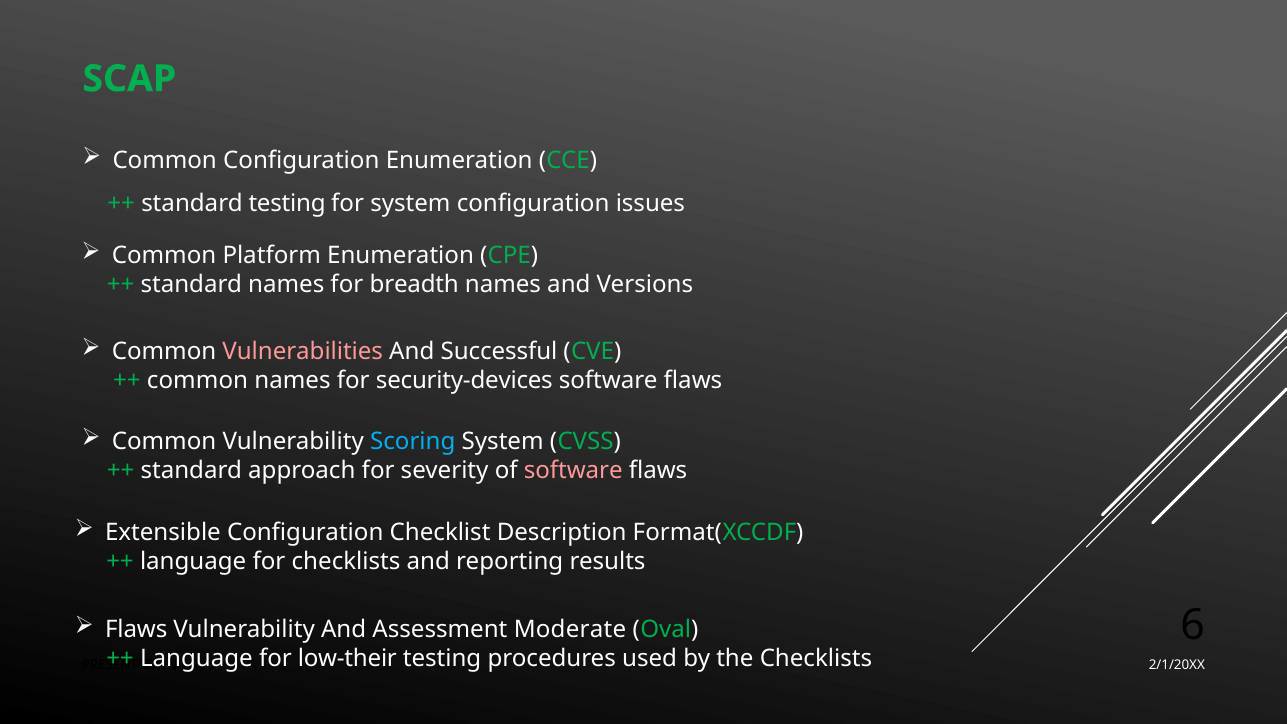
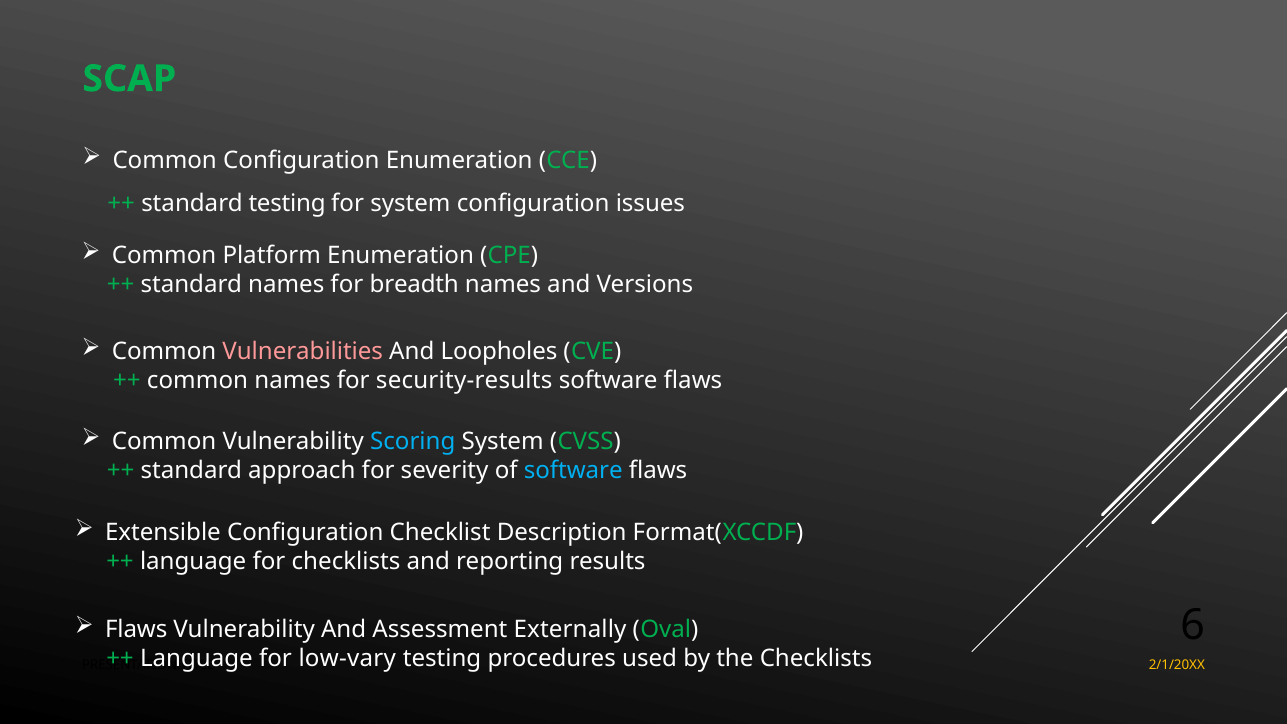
Successful: Successful -> Loopholes
security-devices: security-devices -> security-results
software at (573, 471) colour: pink -> light blue
Moderate: Moderate -> Externally
low-their: low-their -> low-vary
2/1/20XX colour: white -> yellow
